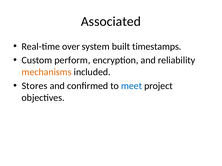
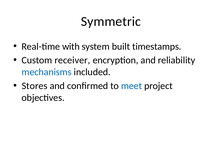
Associated: Associated -> Symmetric
over: over -> with
perform: perform -> receiver
mechanisms colour: orange -> blue
